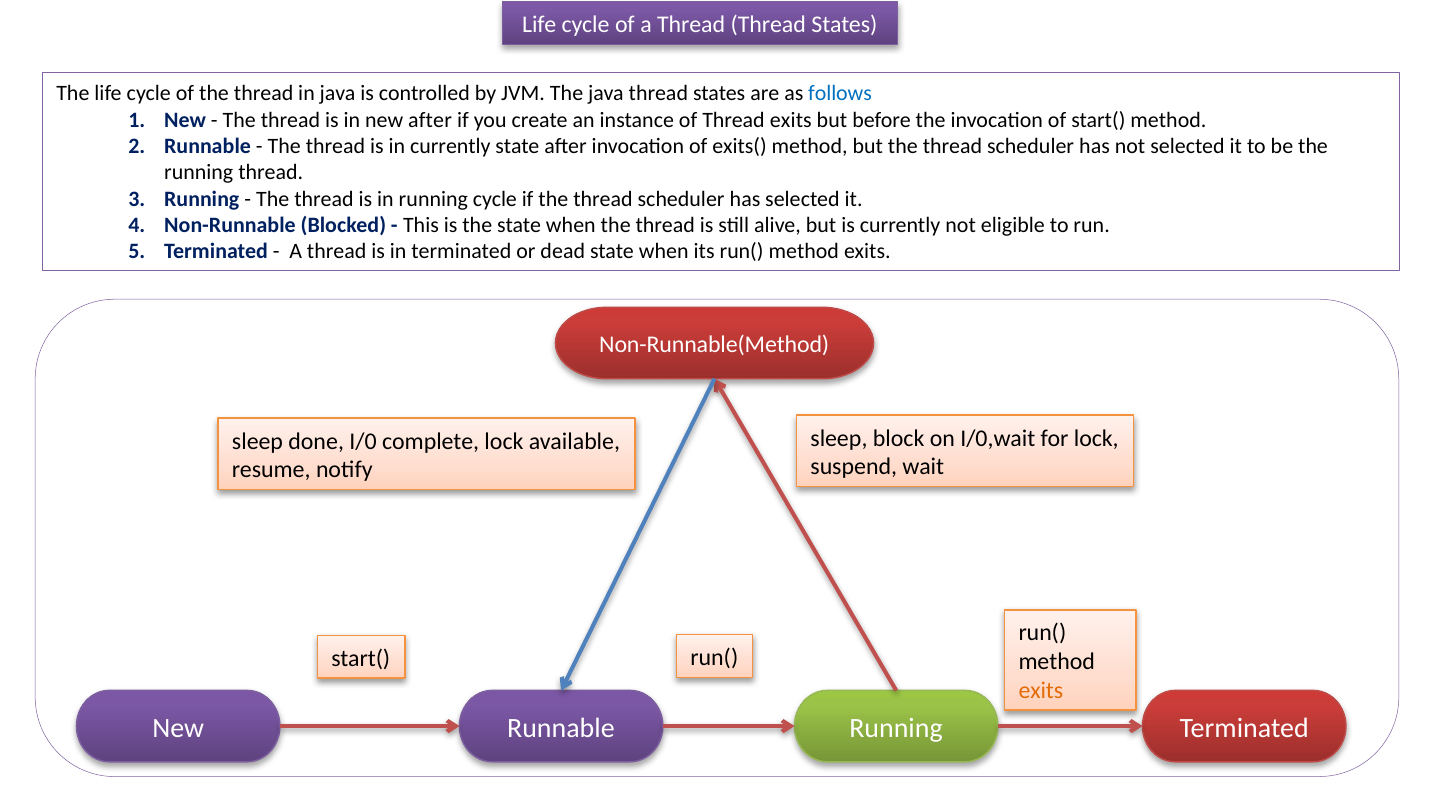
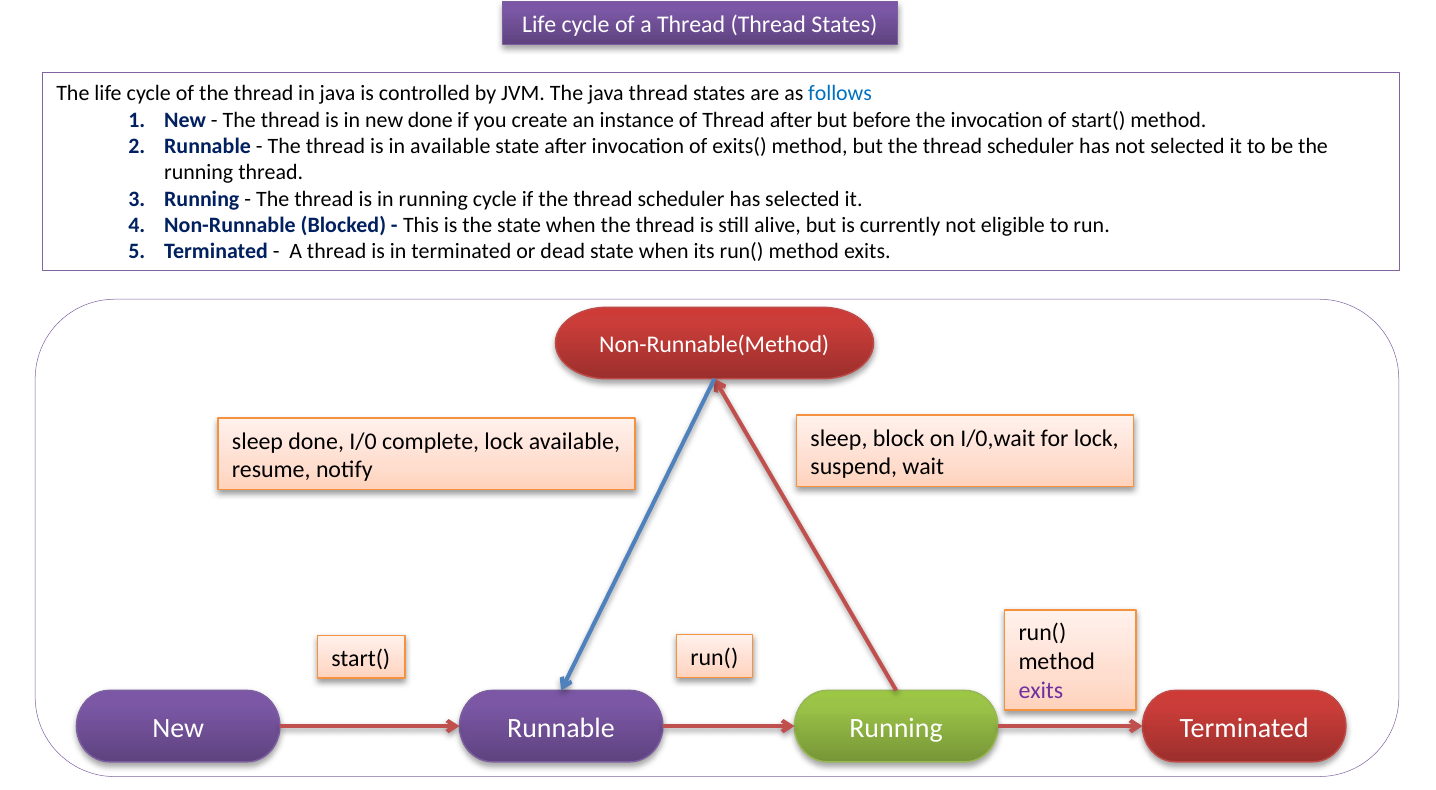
new after: after -> done
Thread exits: exits -> after
in currently: currently -> available
exits at (1041, 690) colour: orange -> purple
